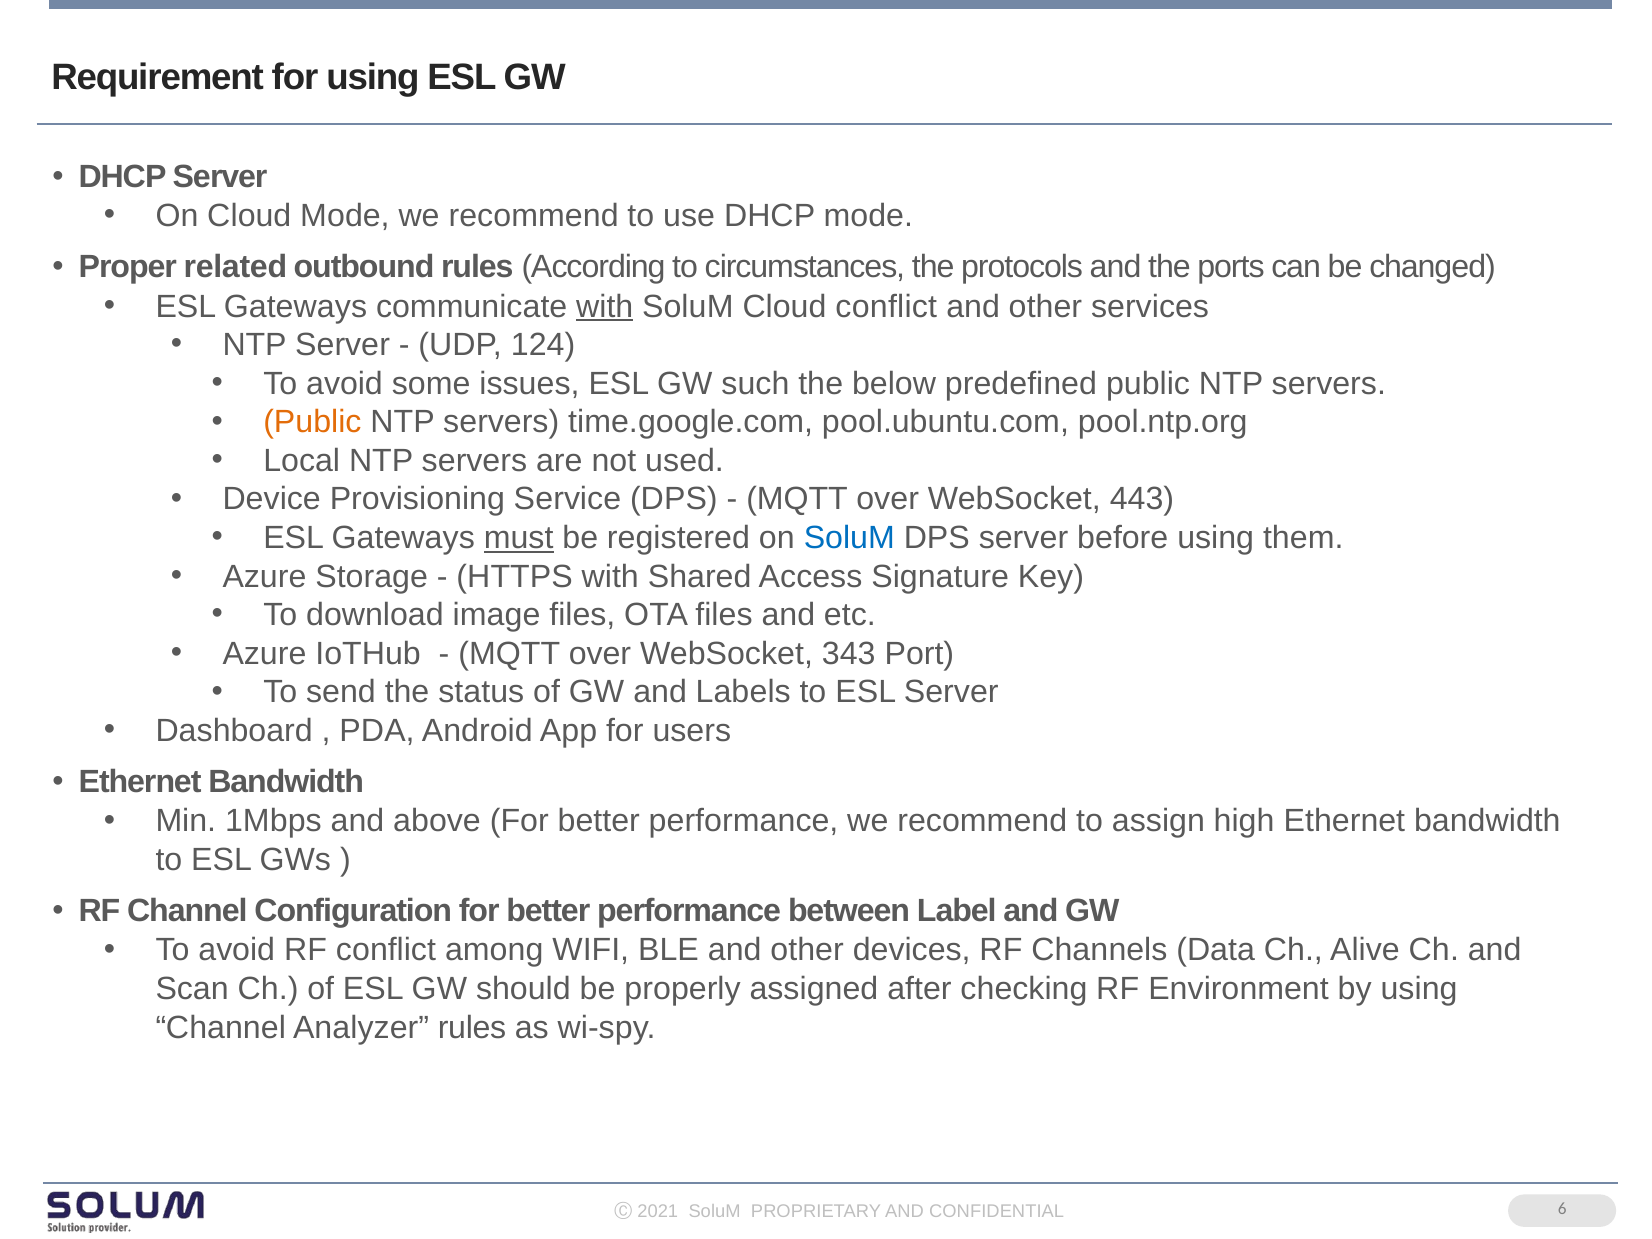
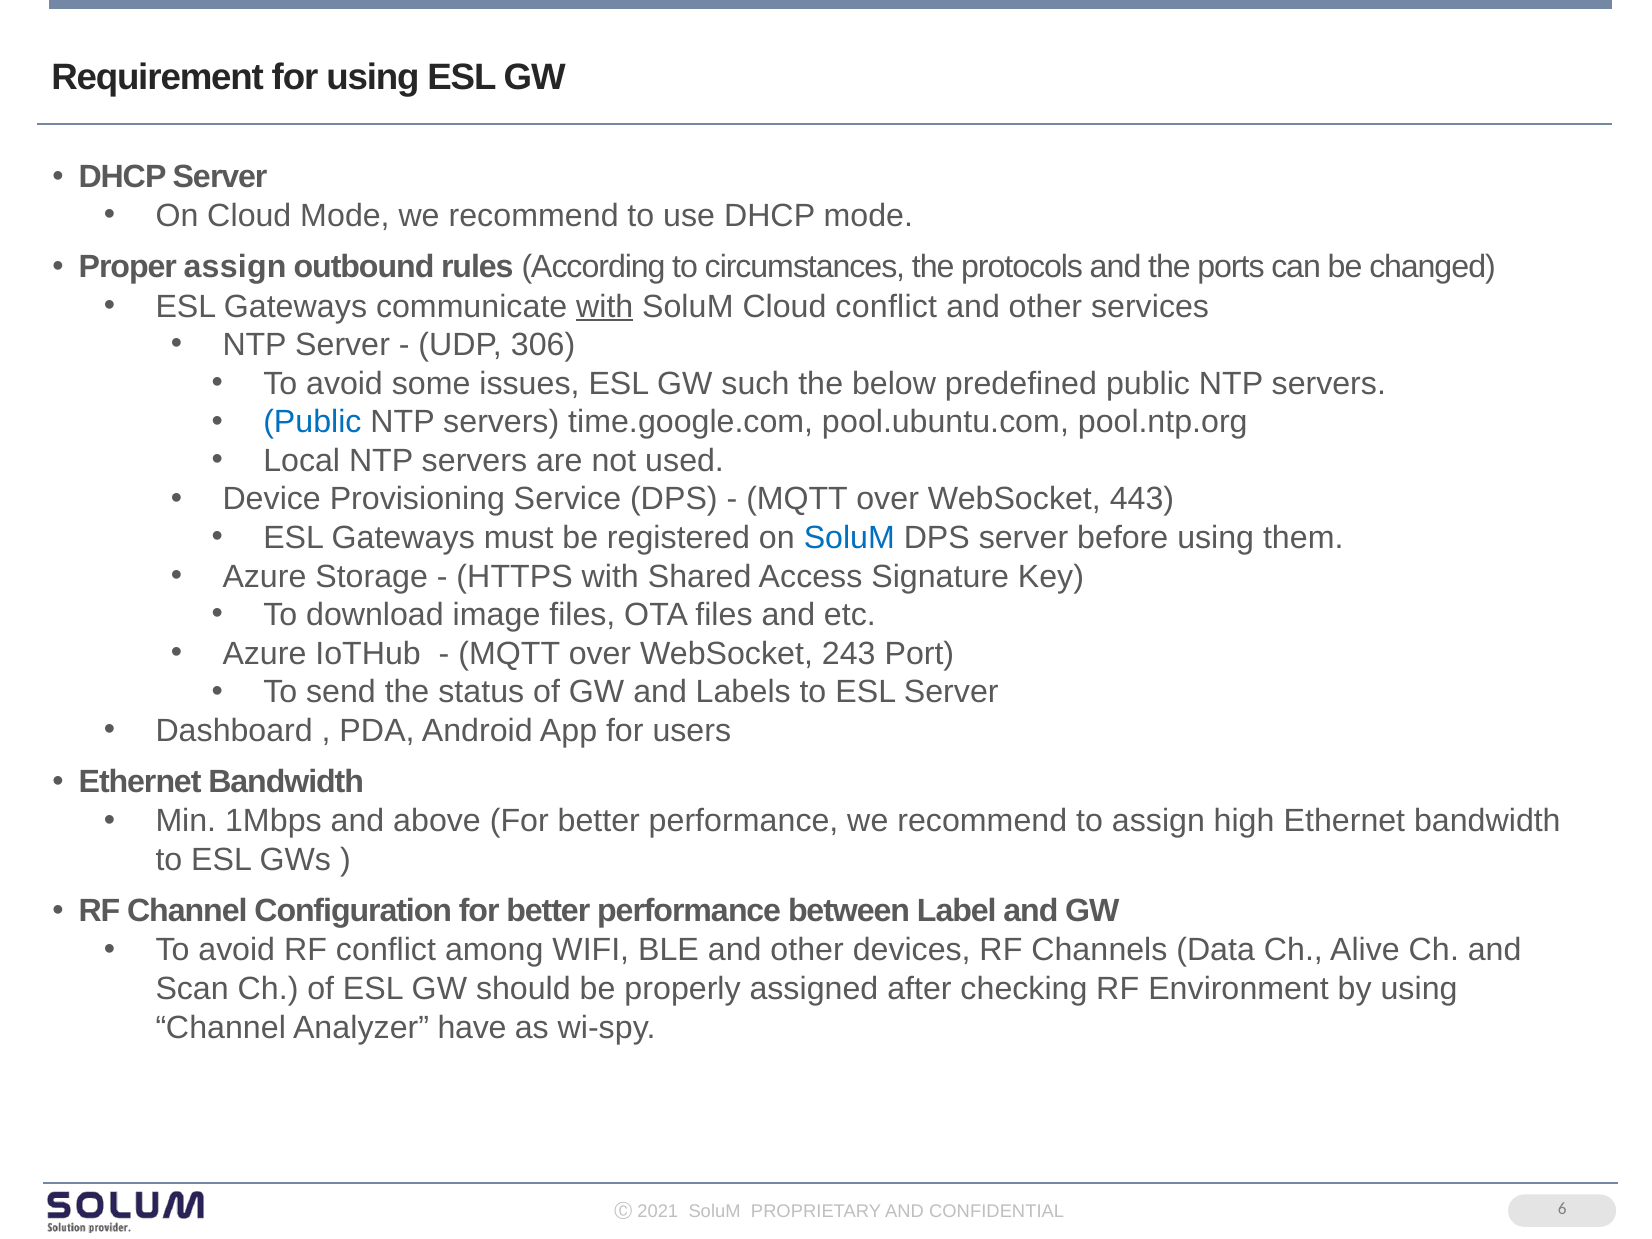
Proper related: related -> assign
124: 124 -> 306
Public at (312, 422) colour: orange -> blue
must underline: present -> none
343: 343 -> 243
Analyzer rules: rules -> have
